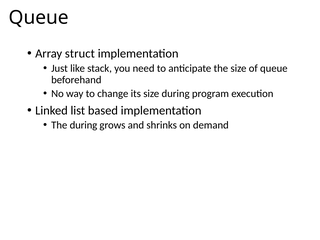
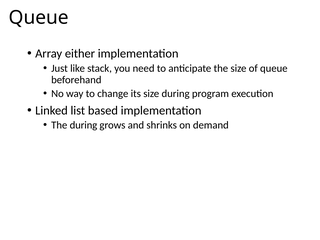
struct: struct -> either
